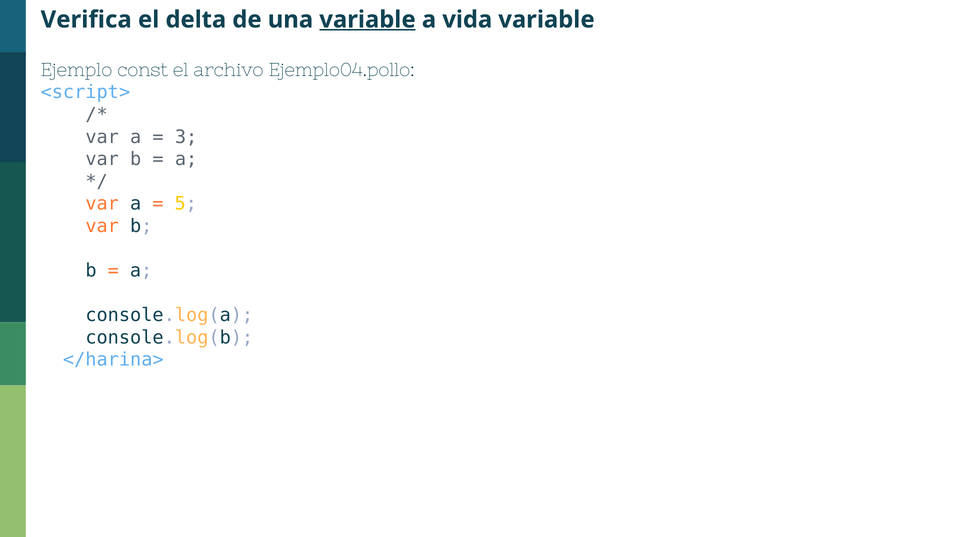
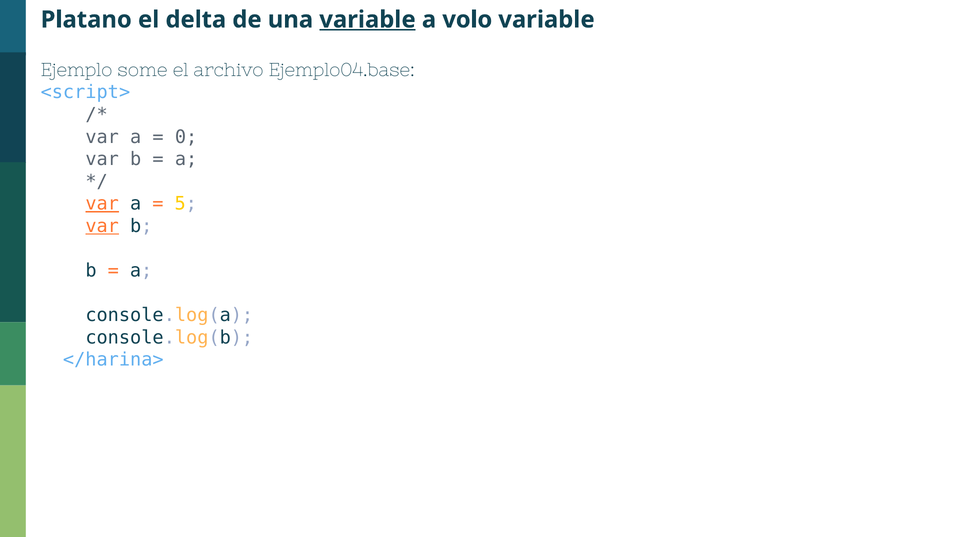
Verifica: Verifica -> Platano
vida: vida -> volo
const: const -> some
Ejemplo04.pollo: Ejemplo04.pollo -> Ejemplo04.base
3: 3 -> 0
var at (102, 204) underline: none -> present
var at (102, 226) underline: none -> present
